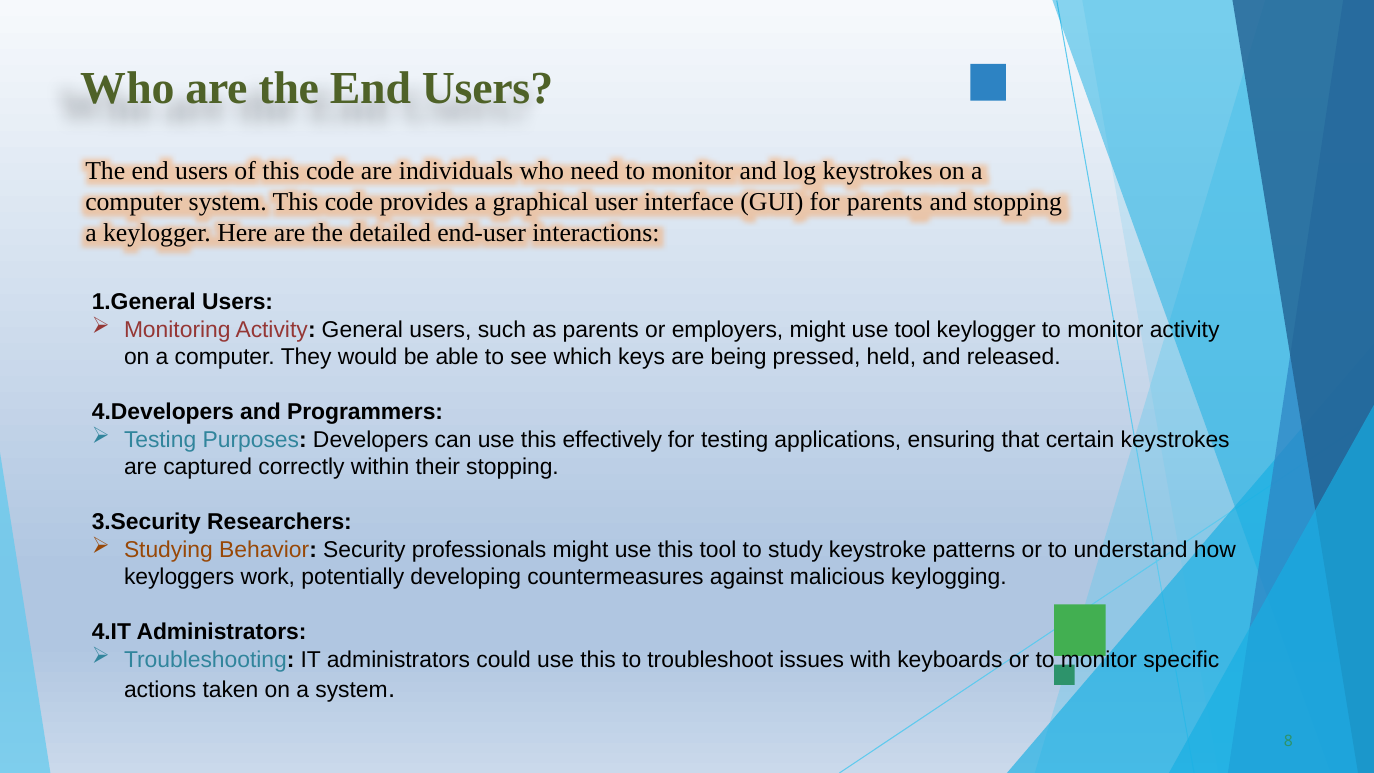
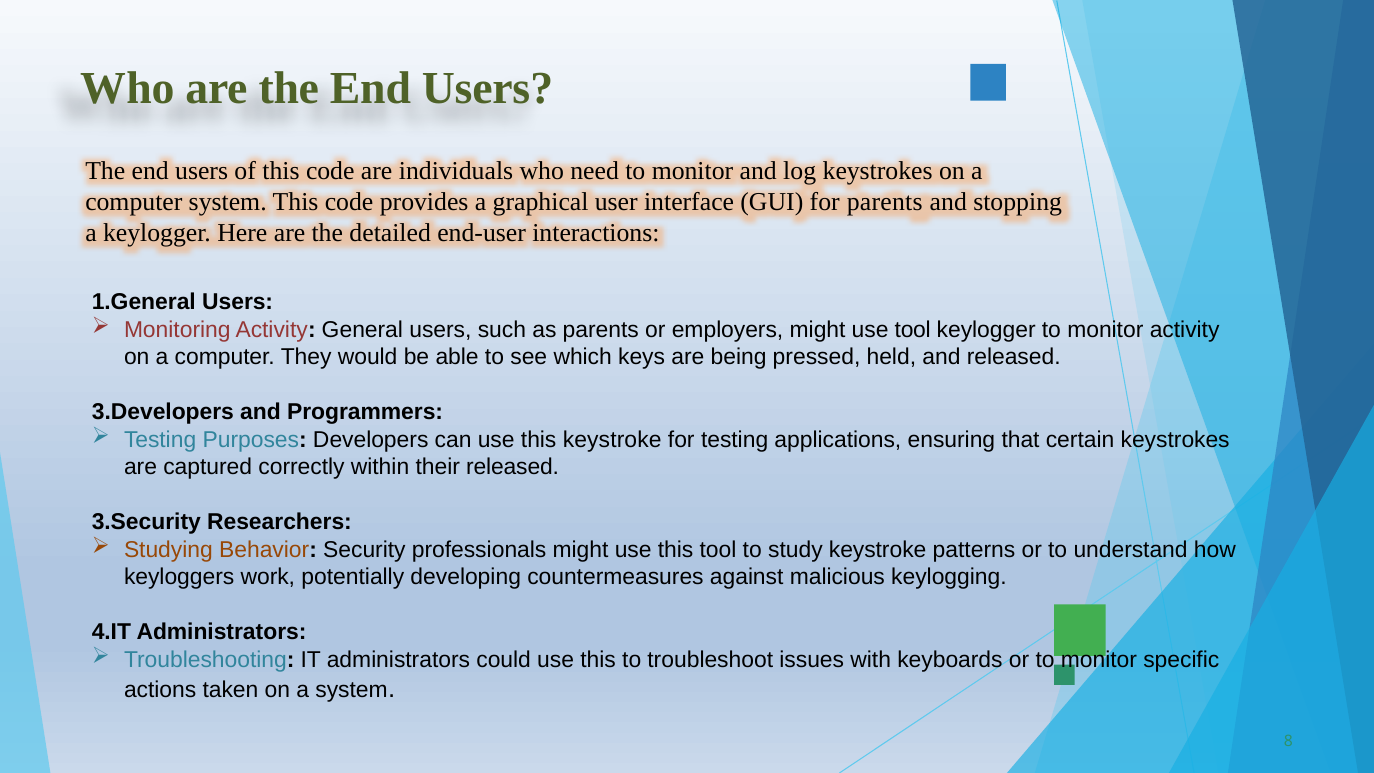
4.Developers: 4.Developers -> 3.Developers
this effectively: effectively -> keystroke
their stopping: stopping -> released
